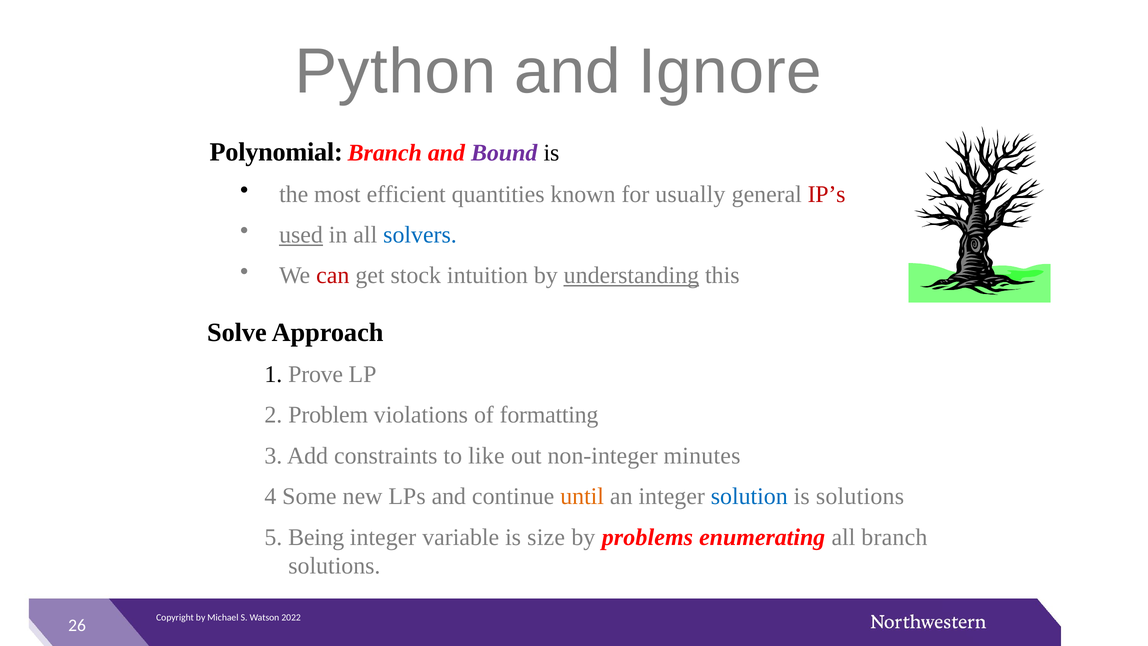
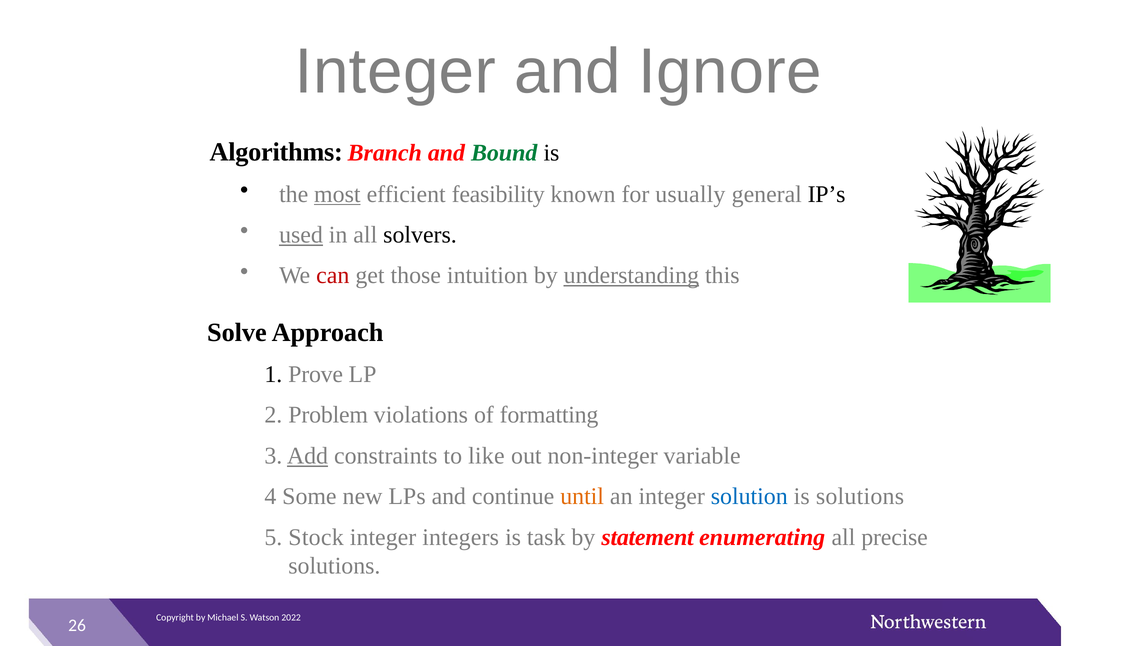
Python at (395, 72): Python -> Integer
Polynomial: Polynomial -> Algorithms
Bound colour: purple -> green
most underline: none -> present
quantities: quantities -> feasibility
IP’s colour: red -> black
solvers colour: blue -> black
stock: stock -> those
Add underline: none -> present
minutes: minutes -> variable
Being: Being -> Stock
variable: variable -> integers
size: size -> task
problems: problems -> statement
all branch: branch -> precise
